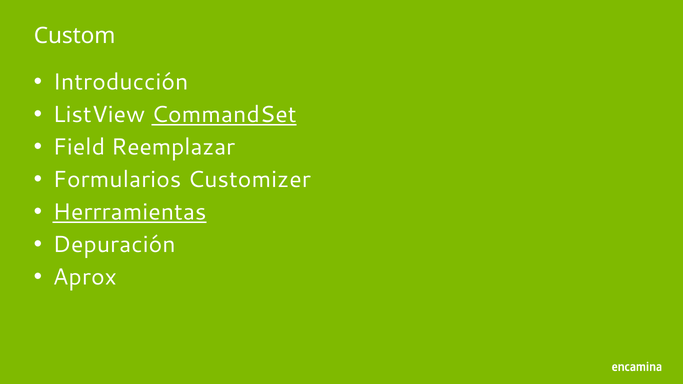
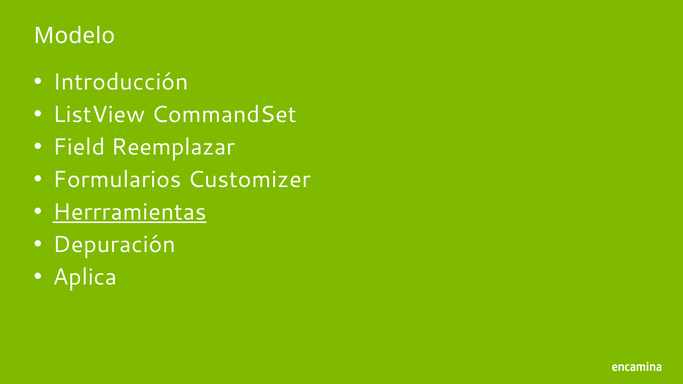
Custom: Custom -> Modelo
CommandSet underline: present -> none
Aprox: Aprox -> Aplica
